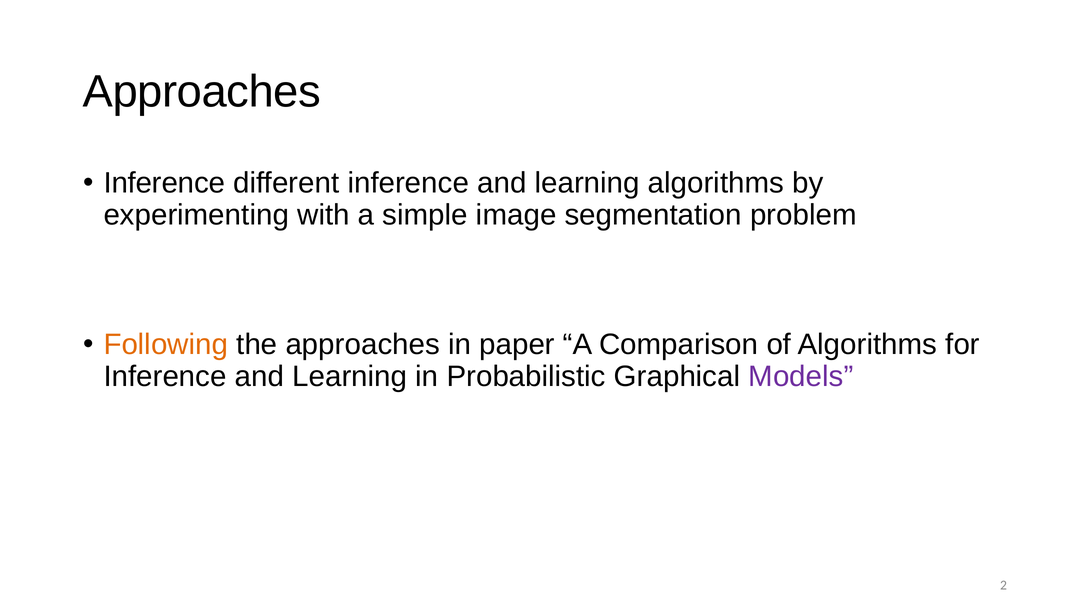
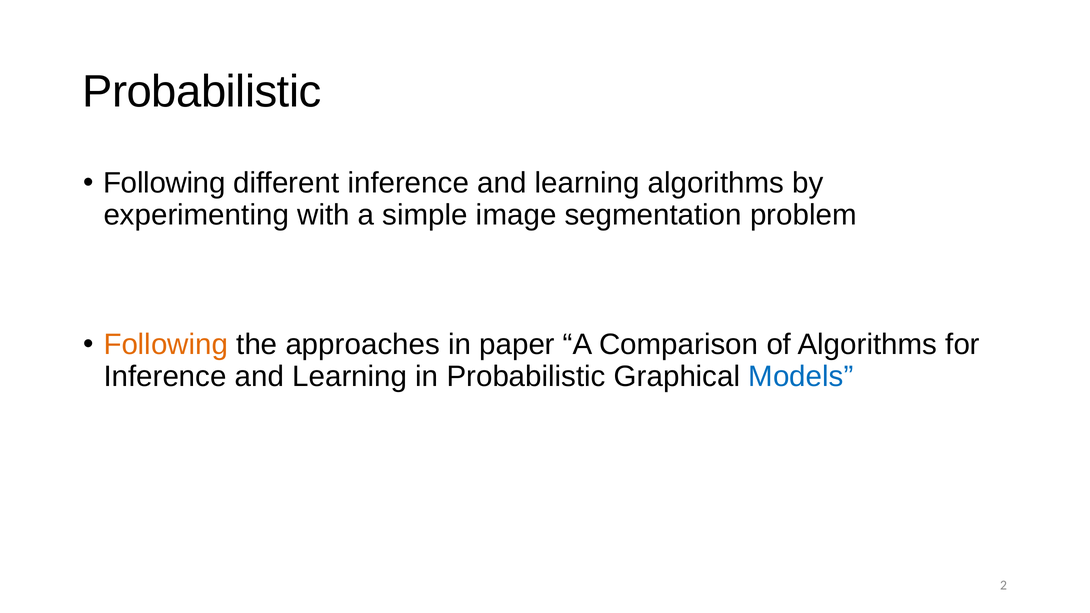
Approaches at (202, 92): Approaches -> Probabilistic
Inference at (164, 183): Inference -> Following
Models colour: purple -> blue
